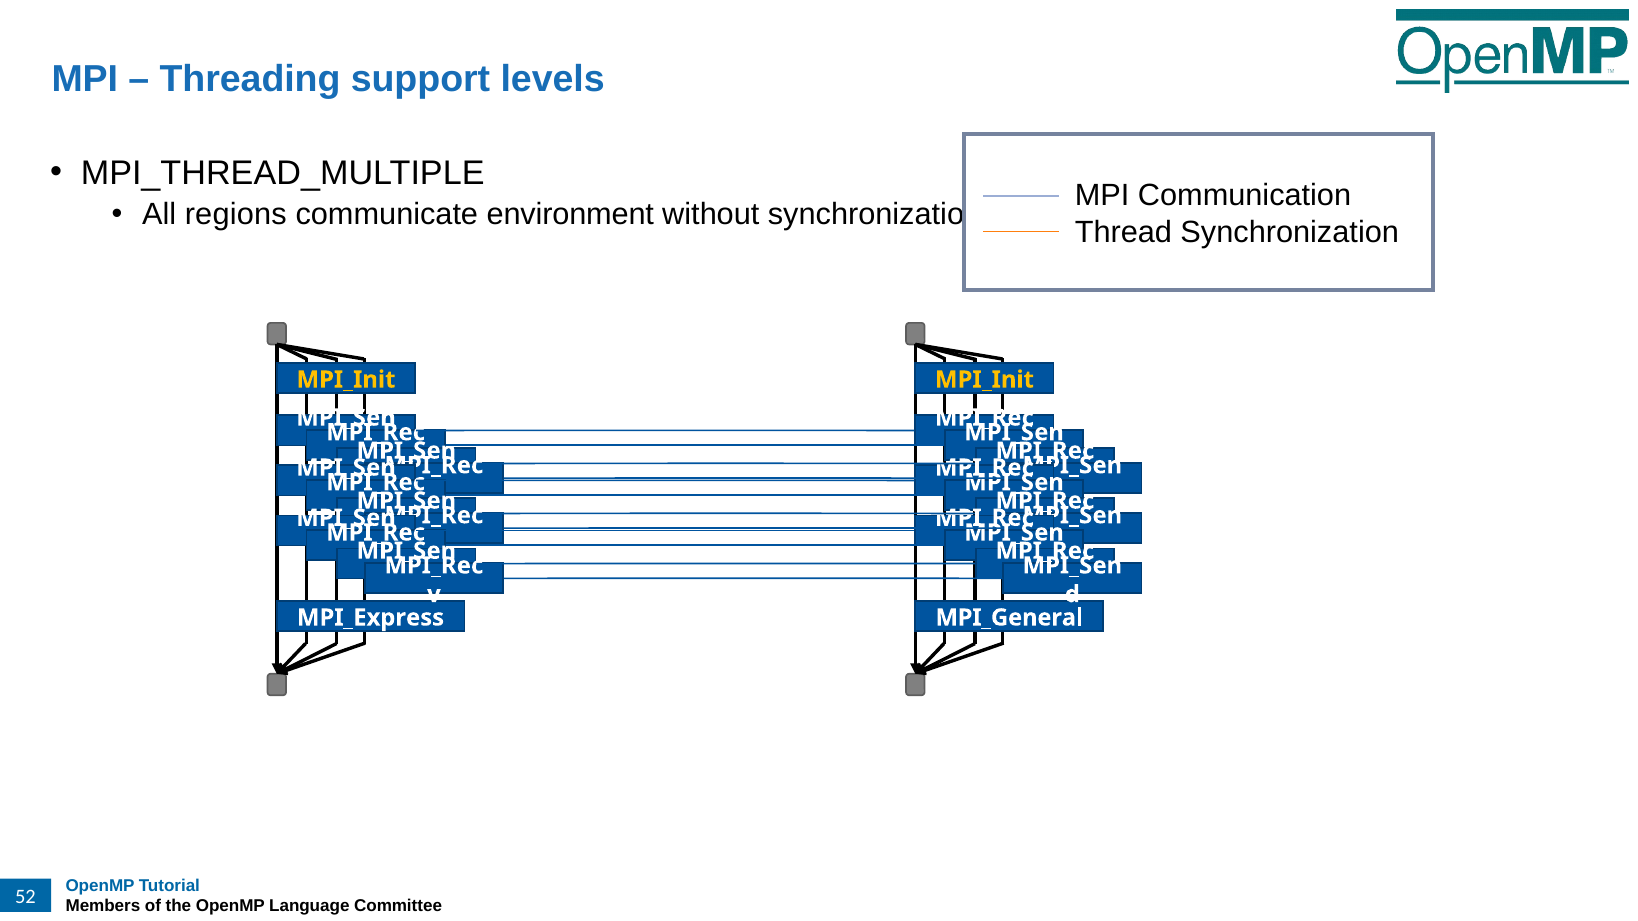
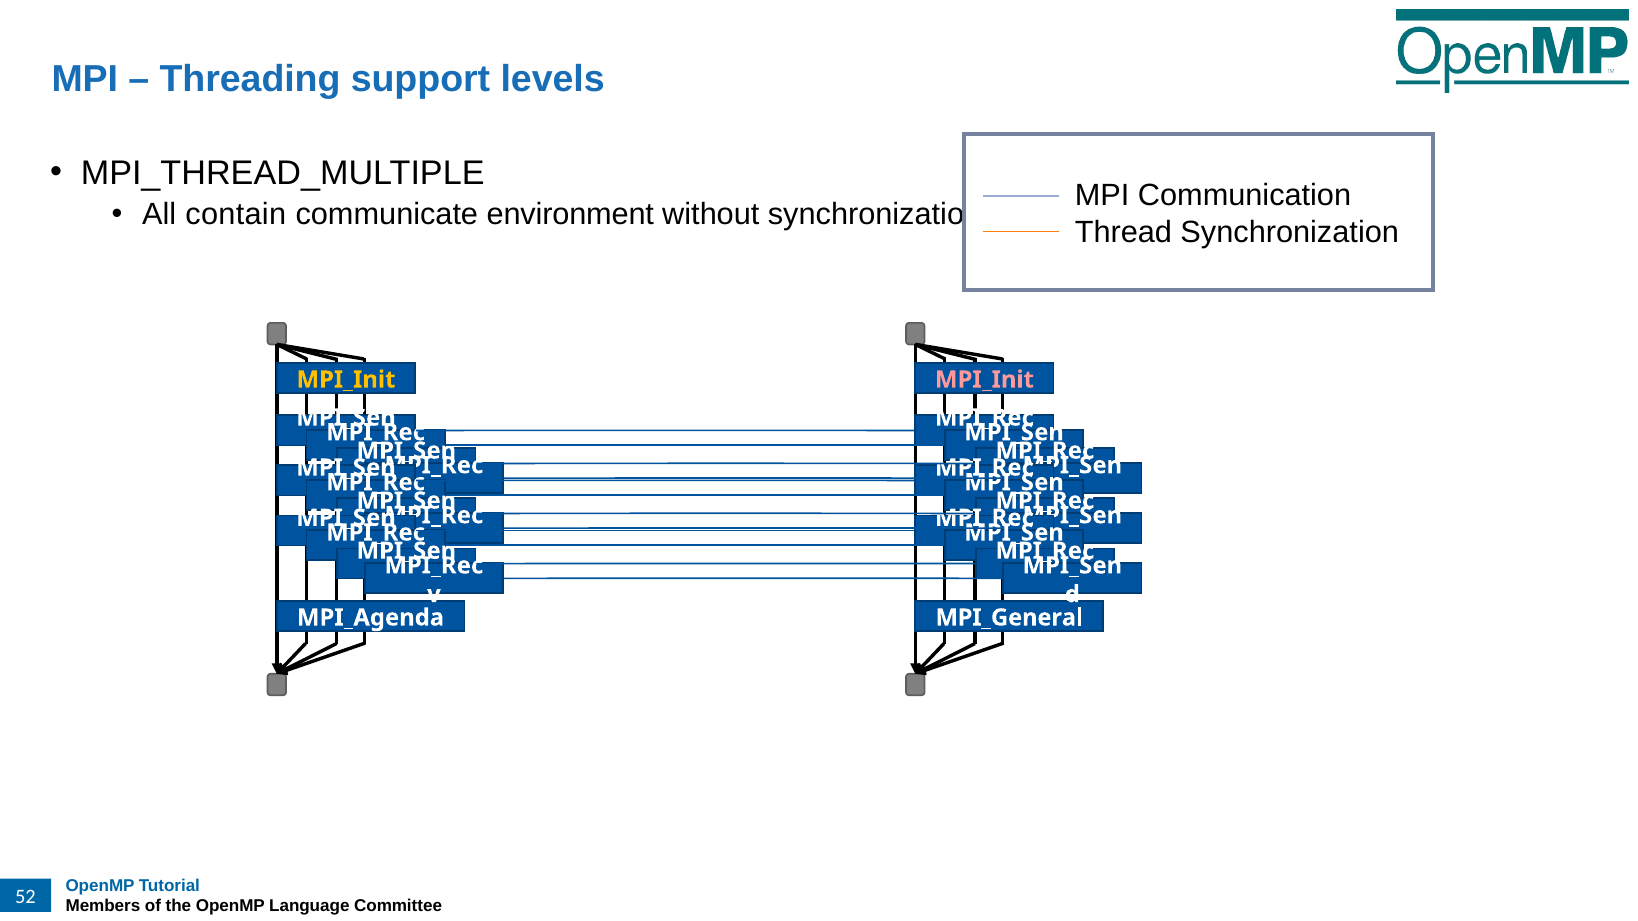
regions: regions -> contain
MPI_Init at (985, 380) colour: yellow -> pink
MPI_Express: MPI_Express -> MPI_Agenda
